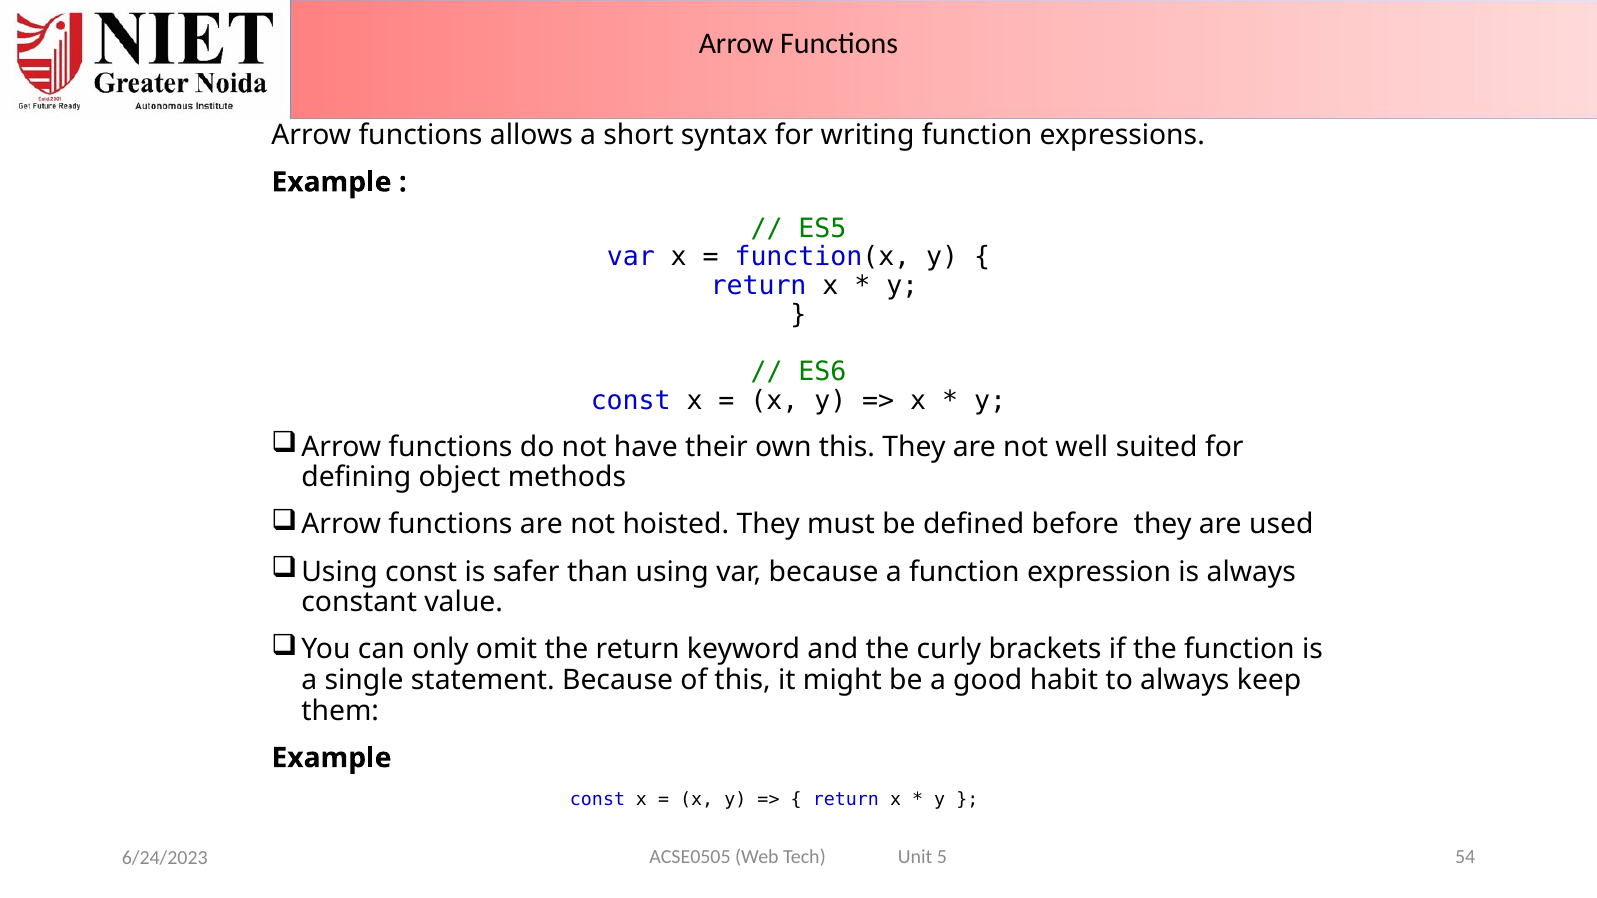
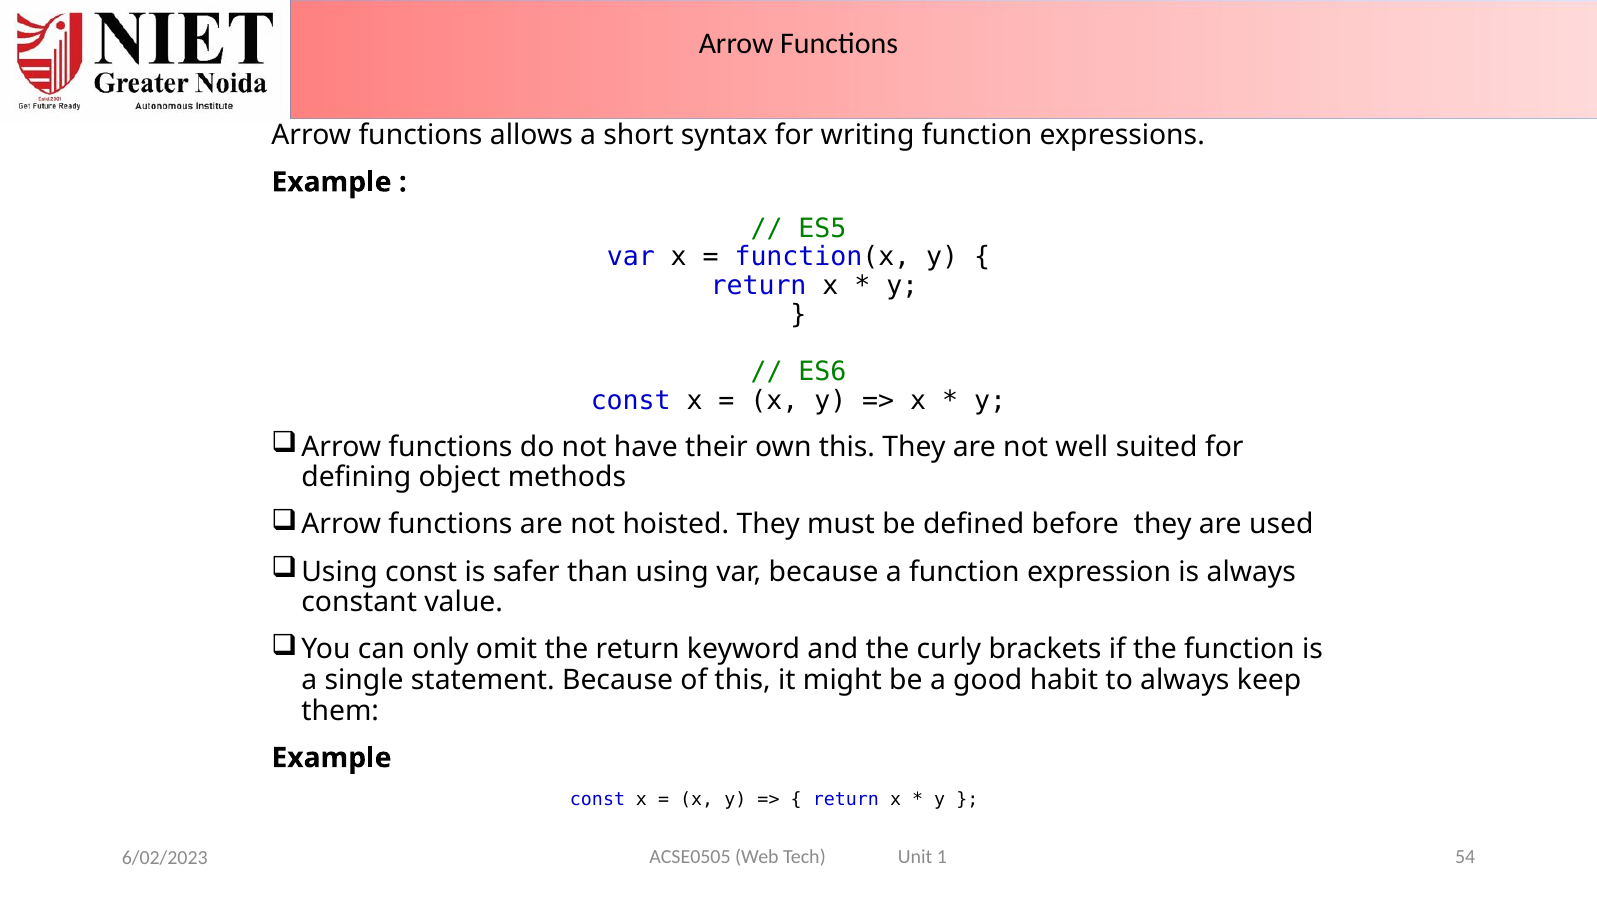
5: 5 -> 1
6/24/2023: 6/24/2023 -> 6/02/2023
